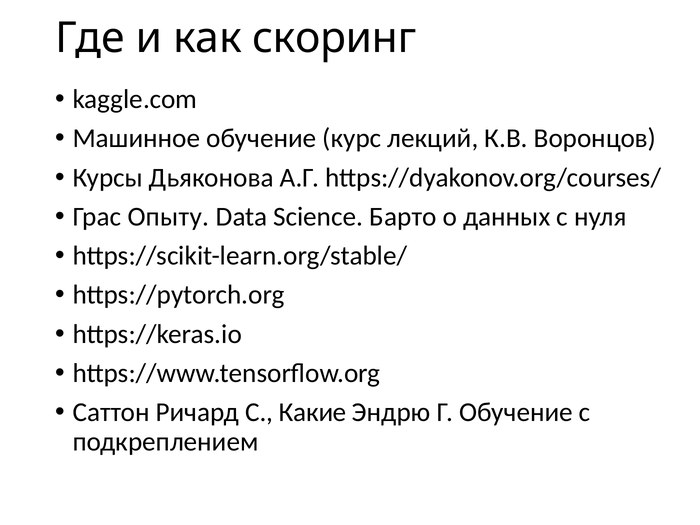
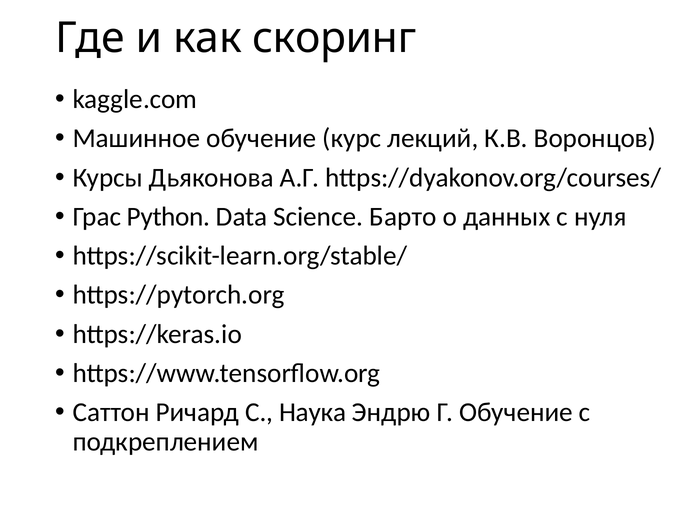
Опыту: Опыту -> Python
Какие: Какие -> Наука
